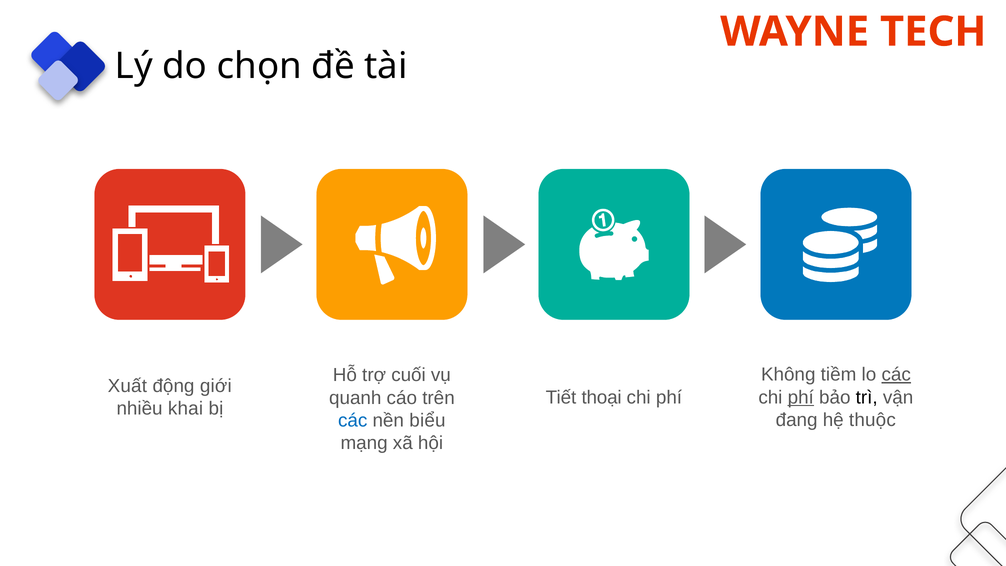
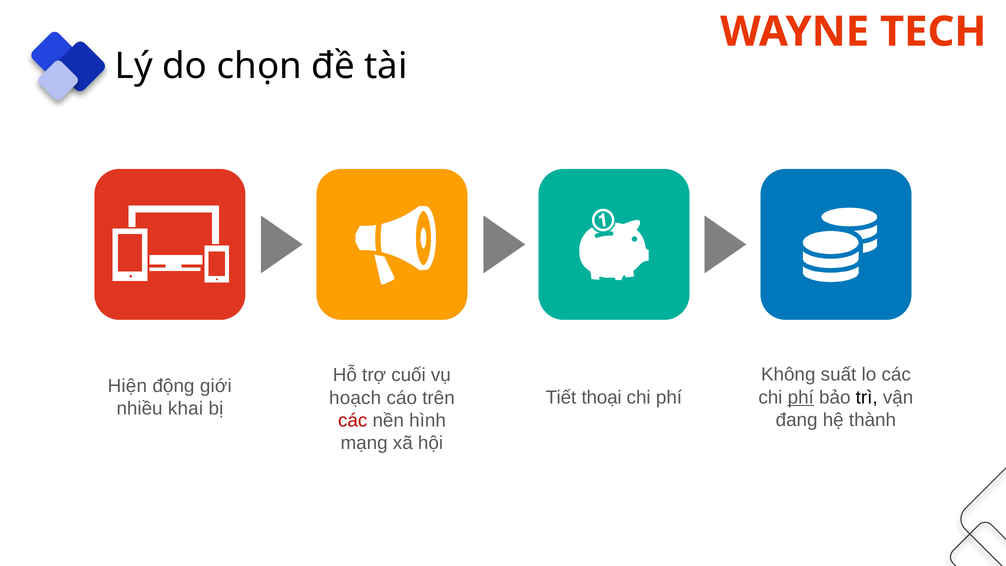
tiềm: tiềm -> suất
các at (896, 375) underline: present -> none
Xuất: Xuất -> Hiện
quanh: quanh -> hoạch
thuộc: thuộc -> thành
các at (353, 420) colour: blue -> red
biểu: biểu -> hình
